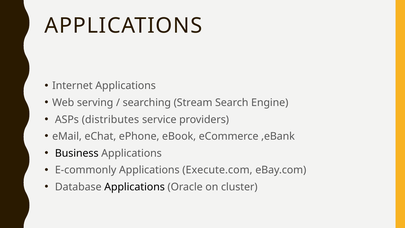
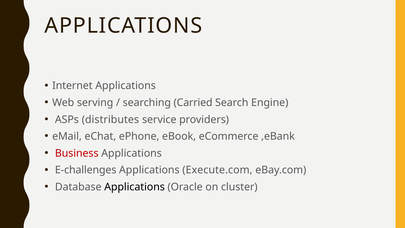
Stream: Stream -> Carried
Business colour: black -> red
E-commonly: E-commonly -> E-challenges
